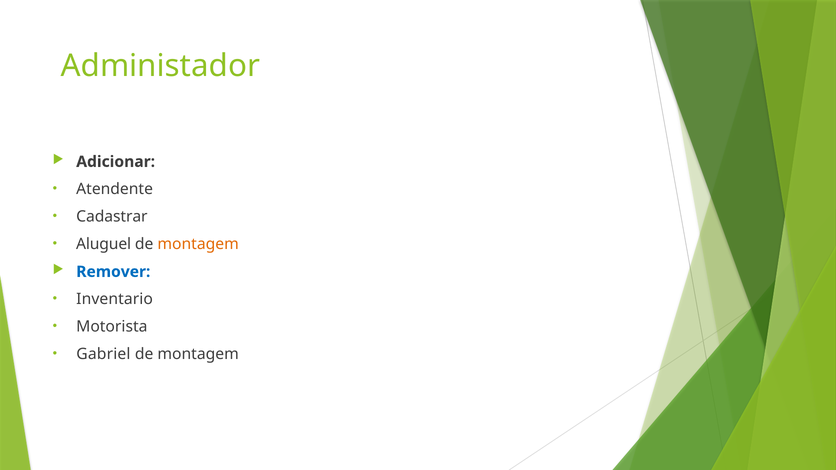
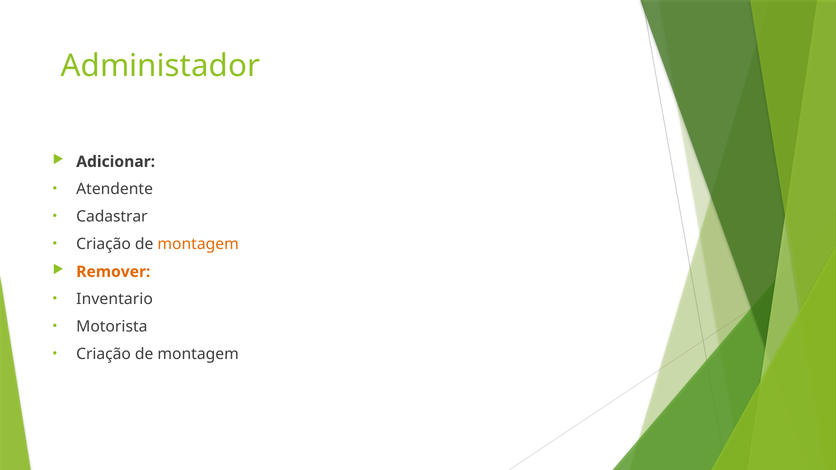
Aluguel at (104, 244): Aluguel -> Criação
Remover colour: blue -> orange
Gabriel at (103, 354): Gabriel -> Criação
